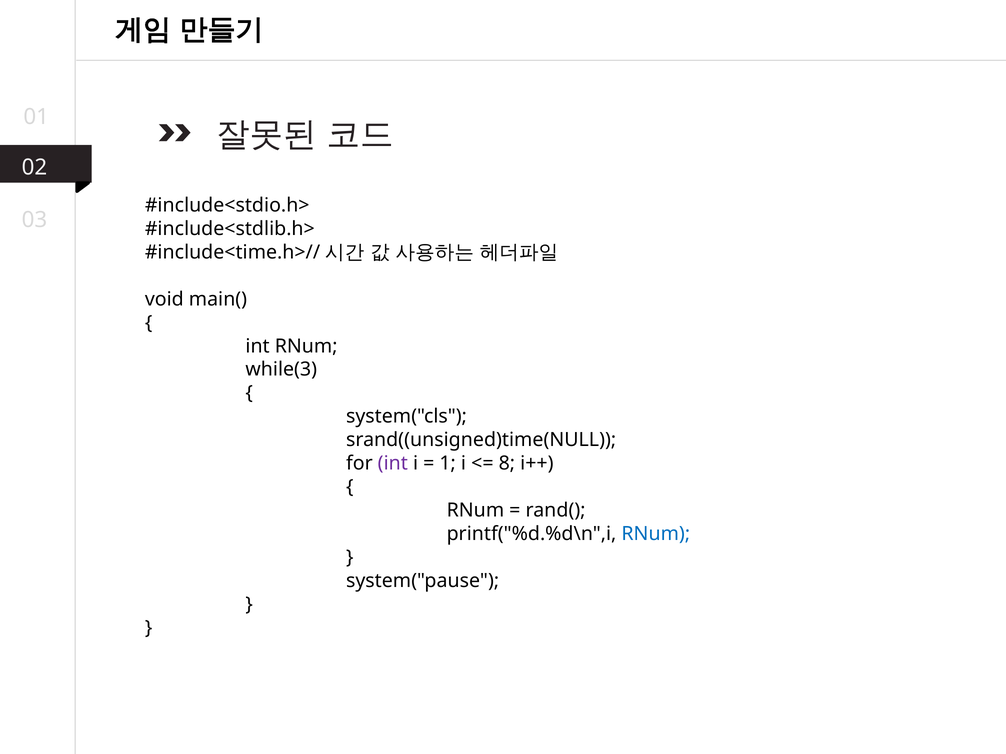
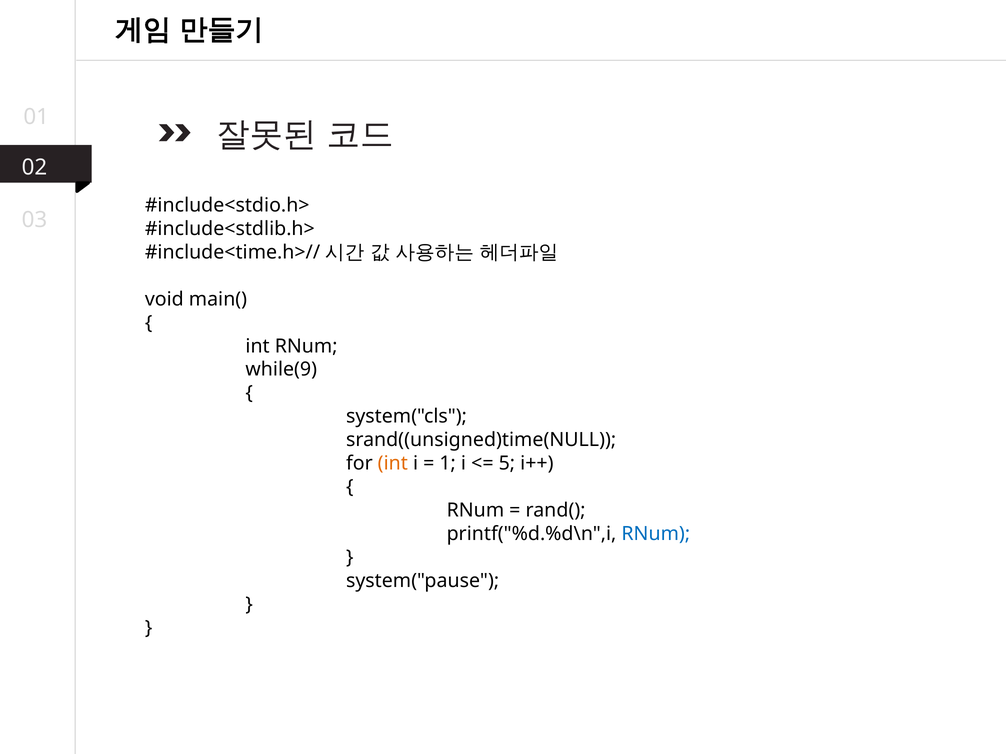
while(3: while(3 -> while(9
int at (393, 464) colour: purple -> orange
8: 8 -> 5
